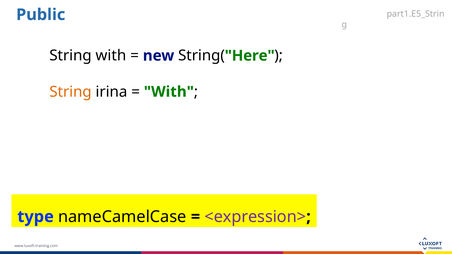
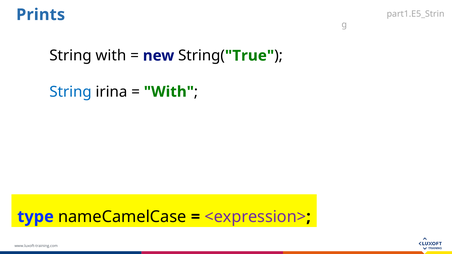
Public: Public -> Prints
Here: Here -> True
String at (71, 92) colour: orange -> blue
